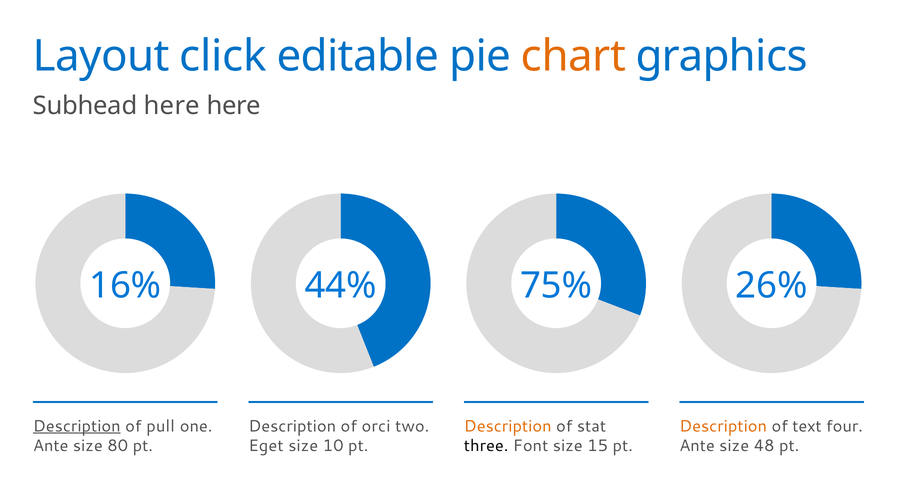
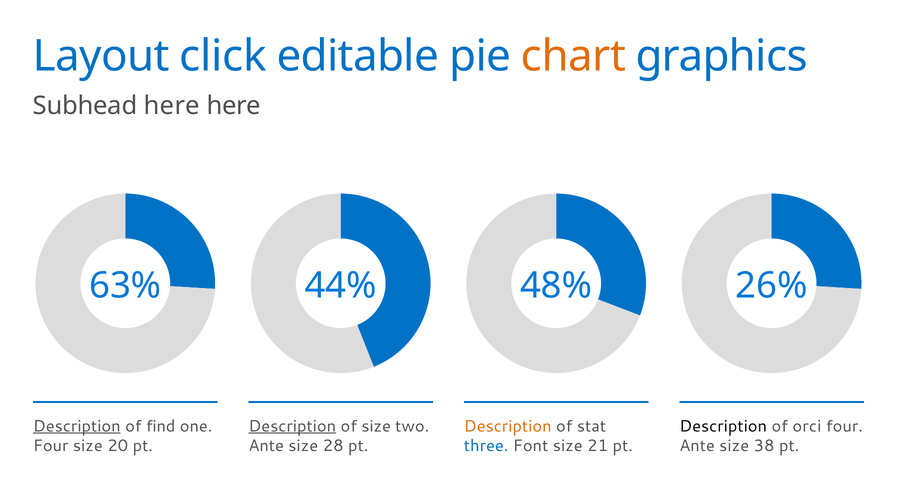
16%: 16% -> 63%
75%: 75% -> 48%
pull: pull -> find
Description at (292, 427) underline: none -> present
of orci: orci -> size
Description at (723, 427) colour: orange -> black
text: text -> orci
Ante at (51, 446): Ante -> Four
80: 80 -> 20
Eget at (266, 446): Eget -> Ante
10: 10 -> 28
three colour: black -> blue
15: 15 -> 21
48: 48 -> 38
